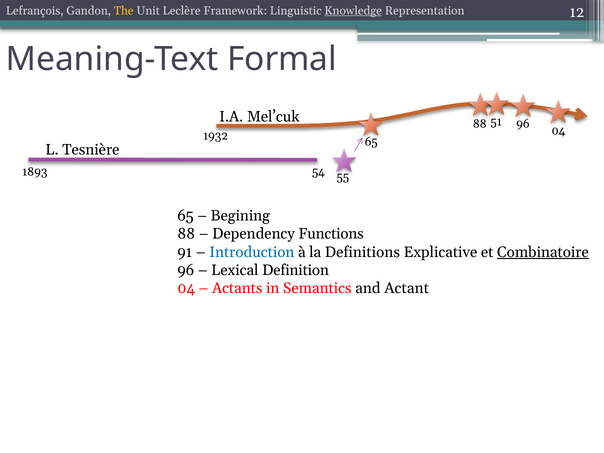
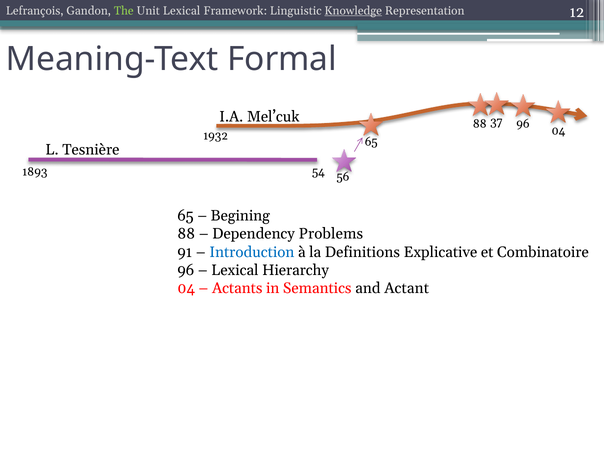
The colour: yellow -> light green
Unit Leclère: Leclère -> Lexical
51: 51 -> 37
55: 55 -> 56
Functions: Functions -> Problems
Combinatoire underline: present -> none
Definition: Definition -> Hierarchy
